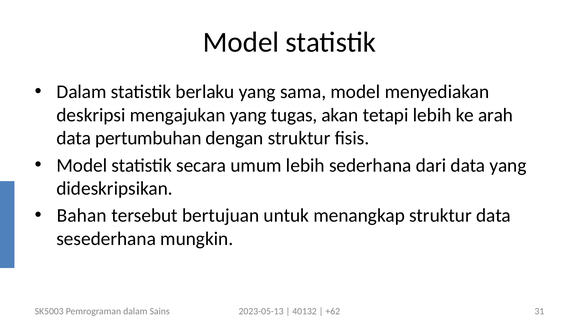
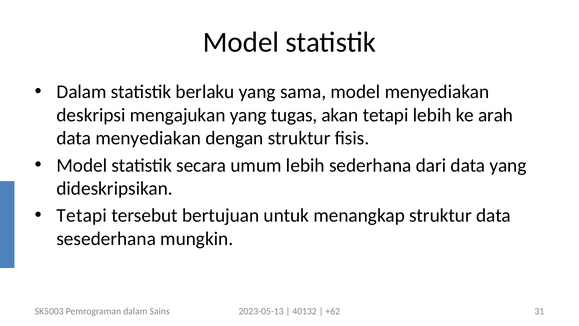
data pertumbuhan: pertumbuhan -> menyediakan
Bahan at (82, 215): Bahan -> Tetapi
